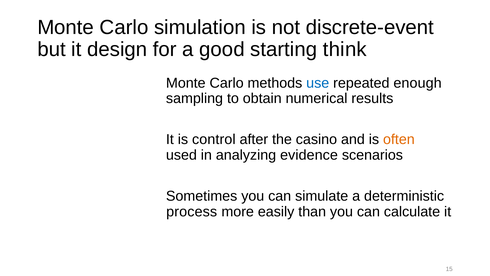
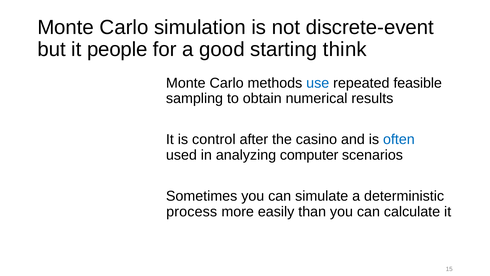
design: design -> people
enough: enough -> feasible
often colour: orange -> blue
evidence: evidence -> computer
